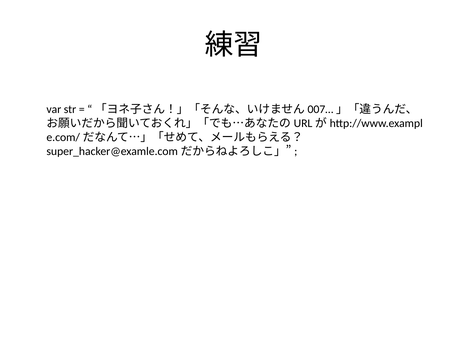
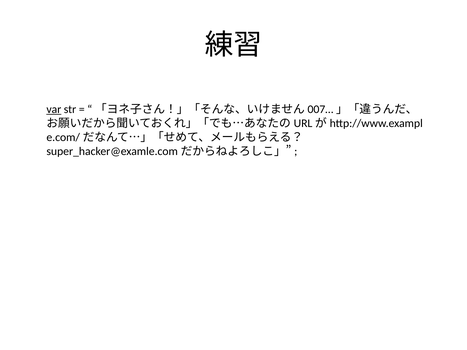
var underline: none -> present
